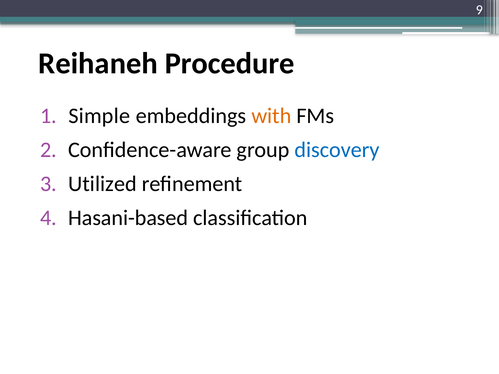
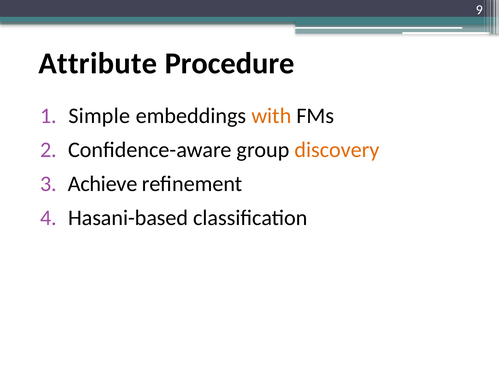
Reihaneh: Reihaneh -> Attribute
discovery colour: blue -> orange
Utilized: Utilized -> Achieve
